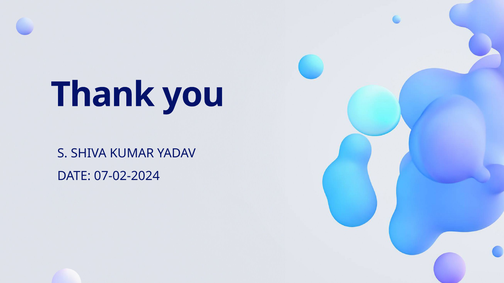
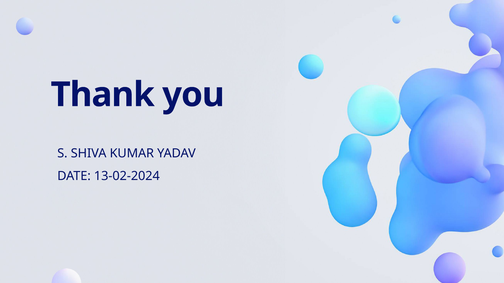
07-02-2024: 07-02-2024 -> 13-02-2024
